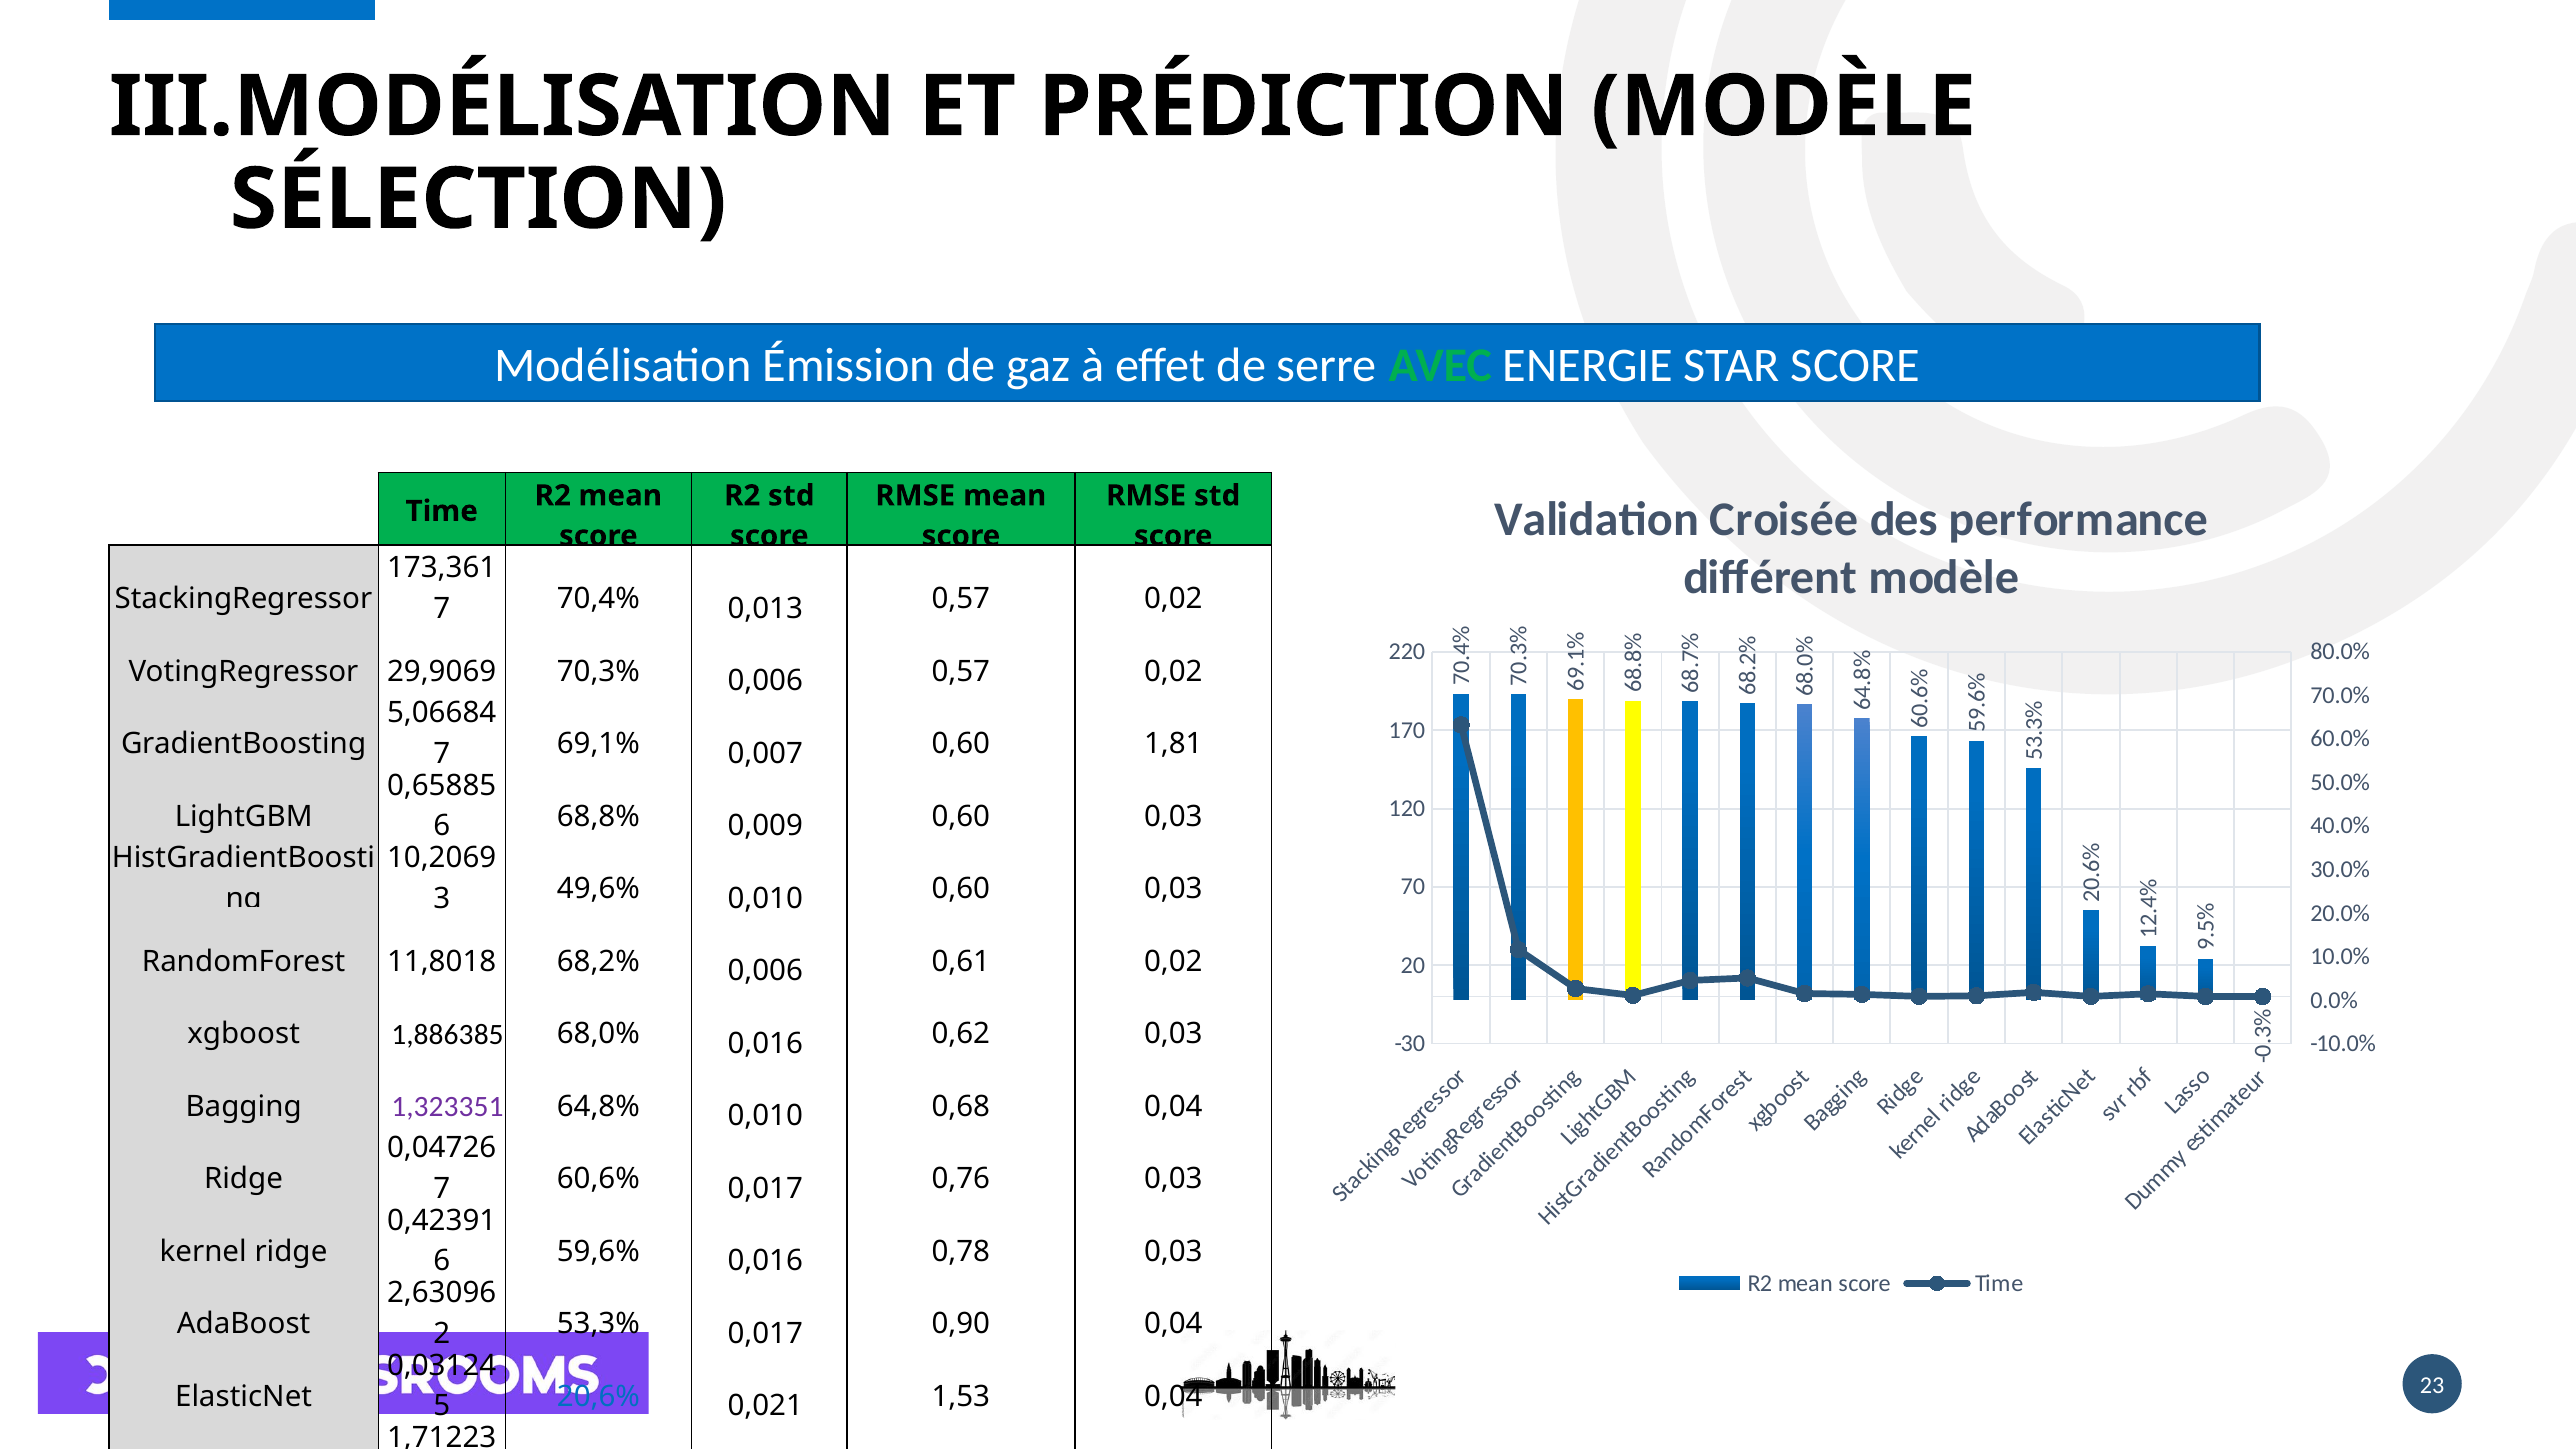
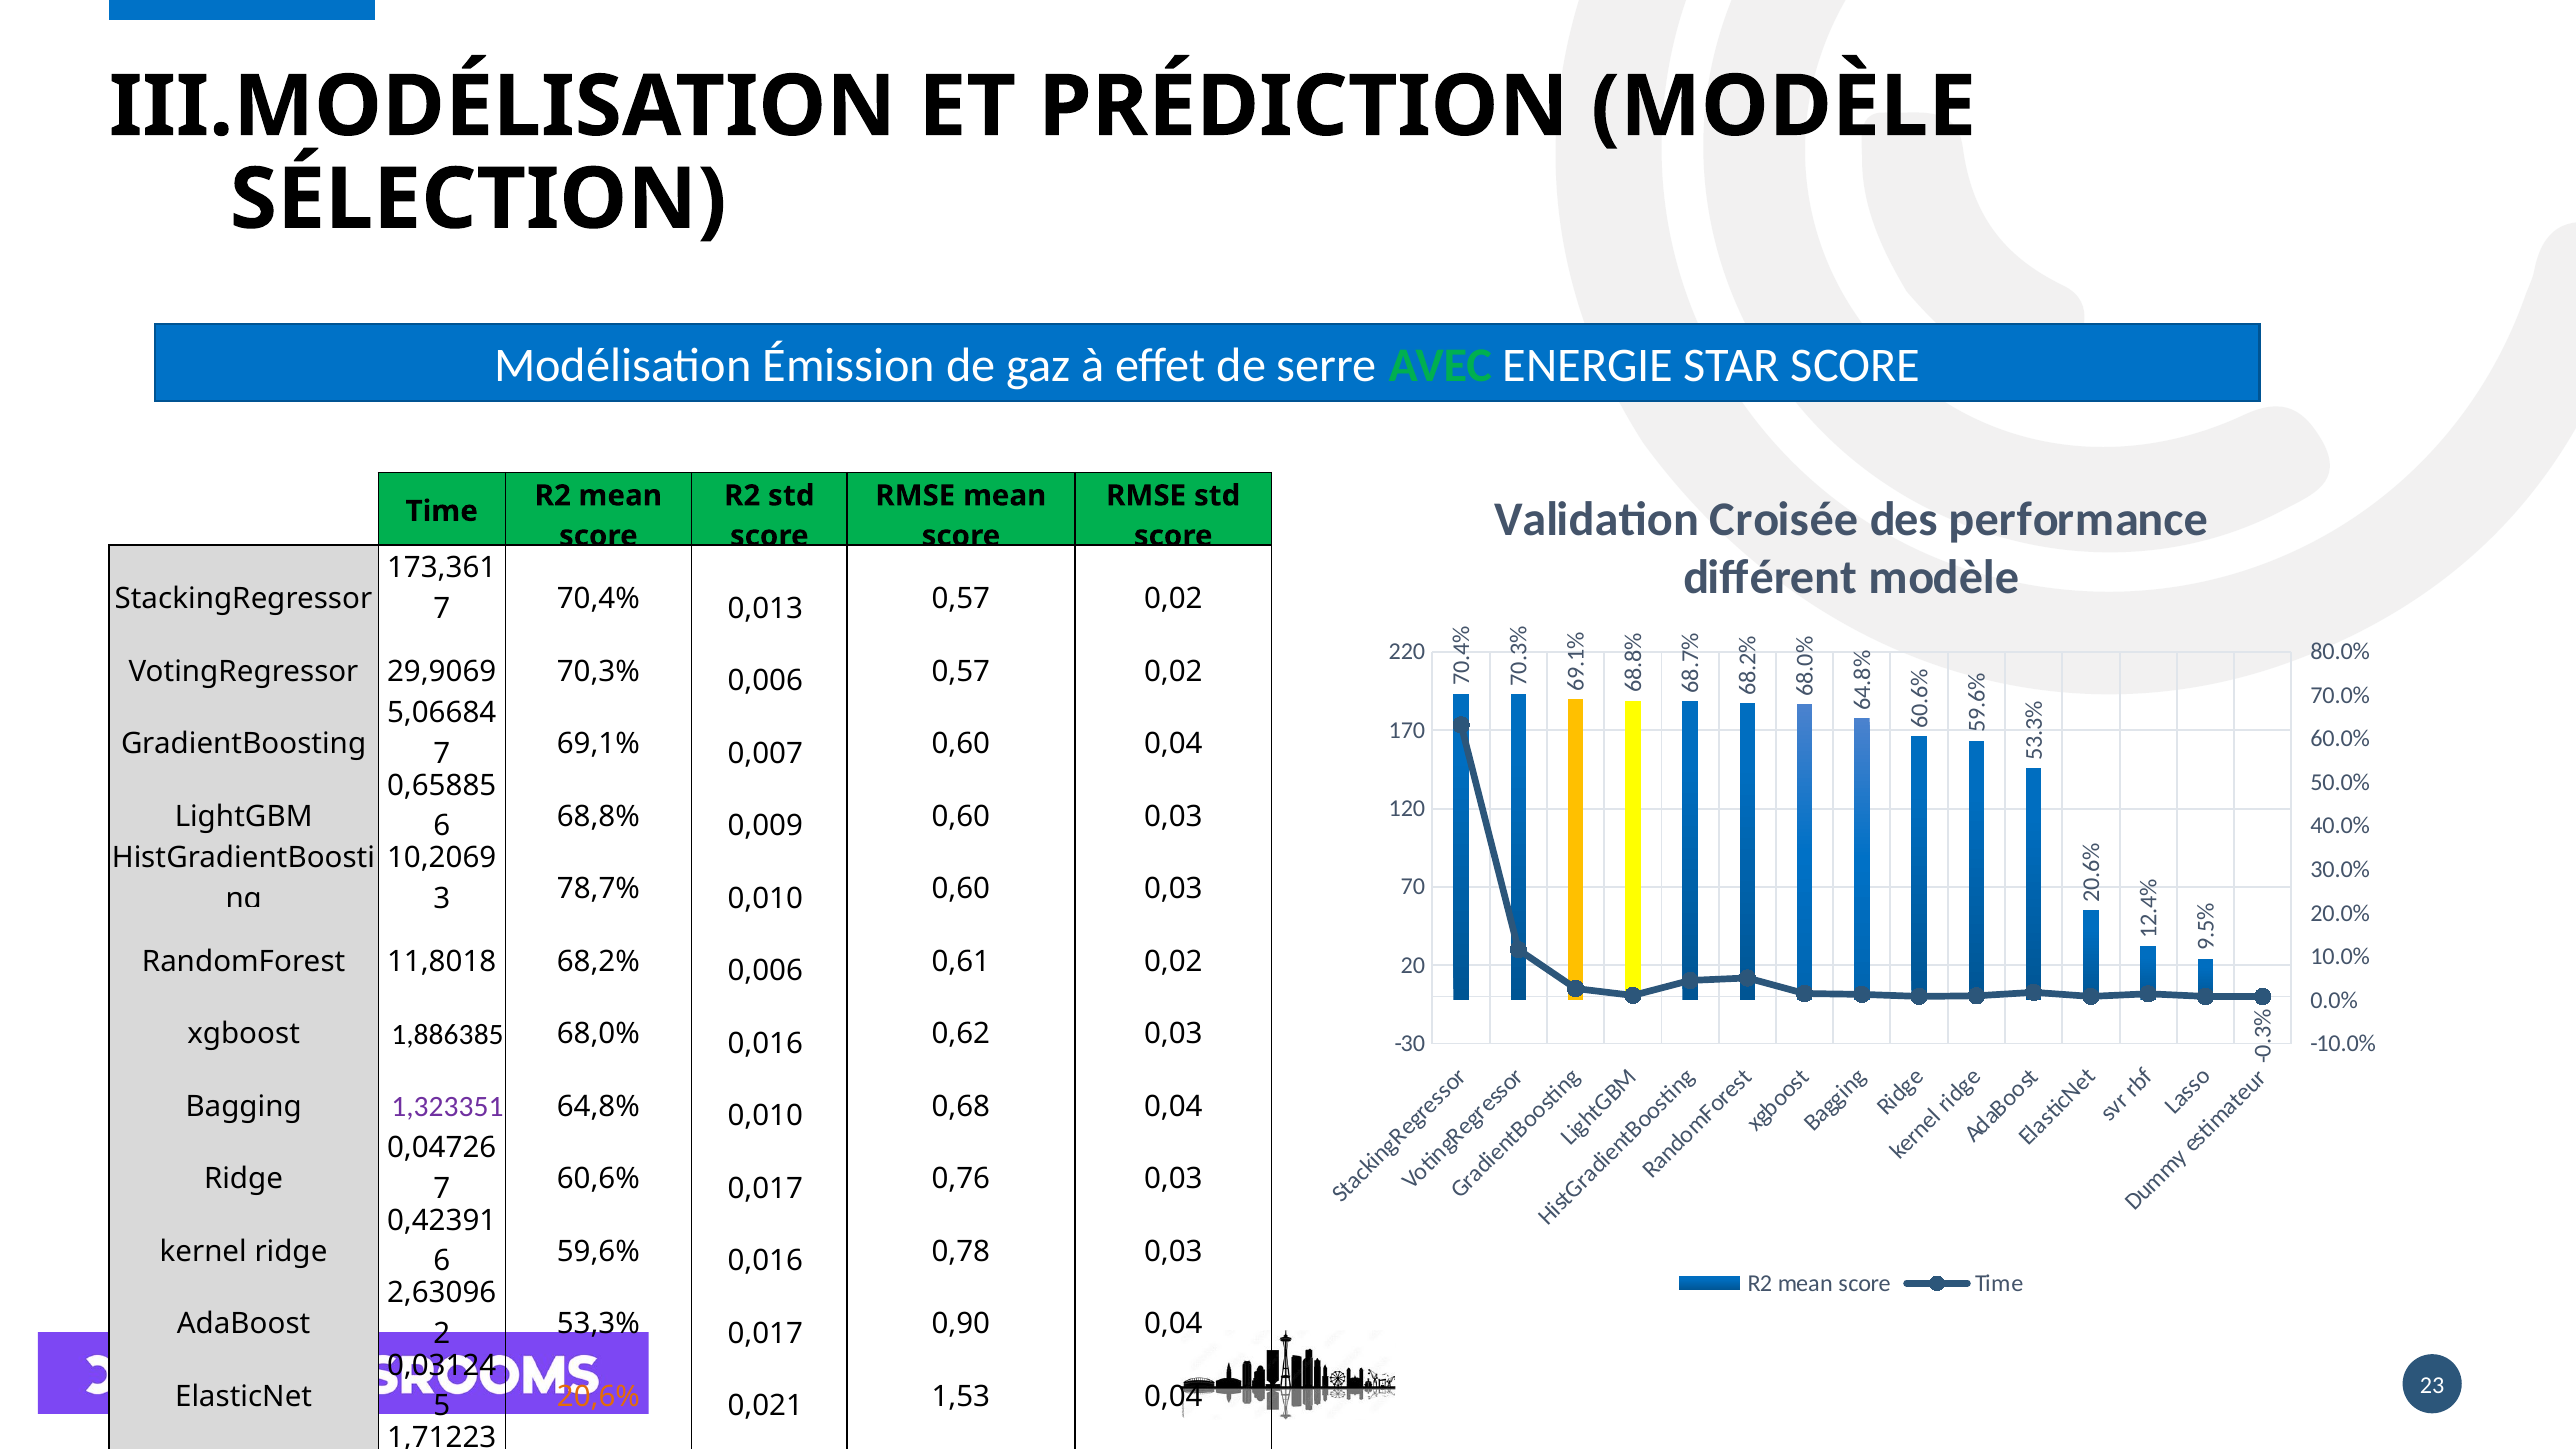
0,60 1,81: 1,81 -> 0,04
49,6%: 49,6% -> 78,7%
20,6% colour: blue -> orange
